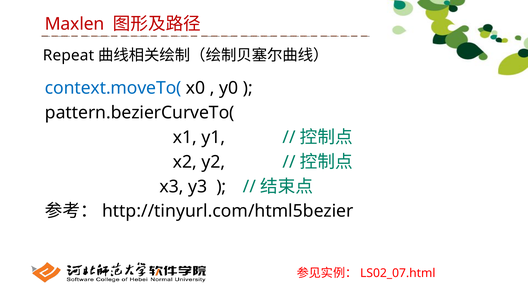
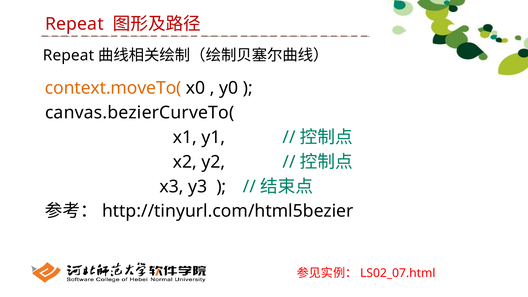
Maxlen at (75, 24): Maxlen -> Repeat
context.moveTo( colour: blue -> orange
pattern.bezierCurveTo(: pattern.bezierCurveTo( -> canvas.bezierCurveTo(
